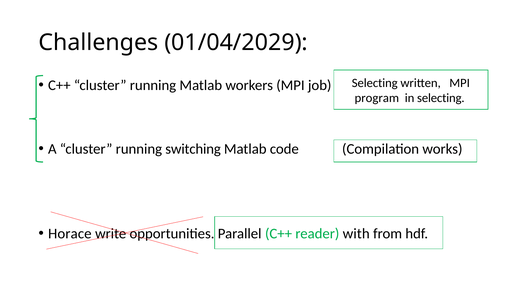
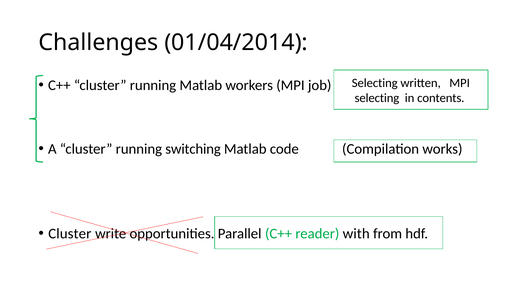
01/04/2029: 01/04/2029 -> 01/04/2014
program at (377, 98): program -> selecting
in selecting: selecting -> contents
Horace at (70, 234): Horace -> Cluster
